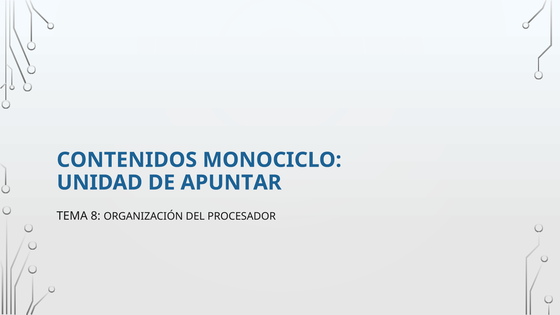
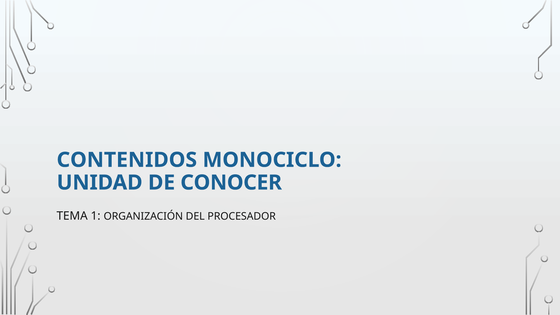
APUNTAR: APUNTAR -> CONOCER
8: 8 -> 1
